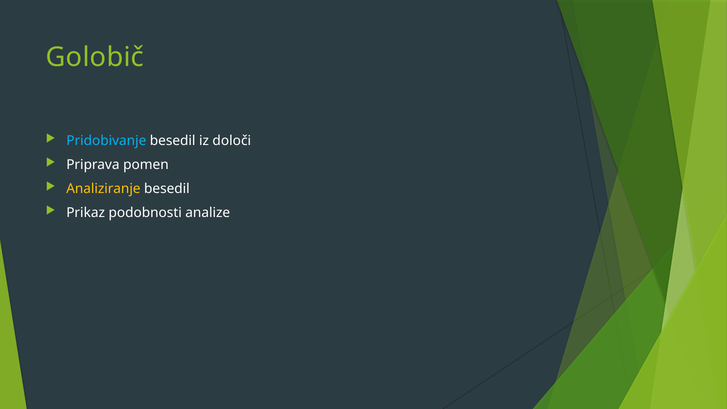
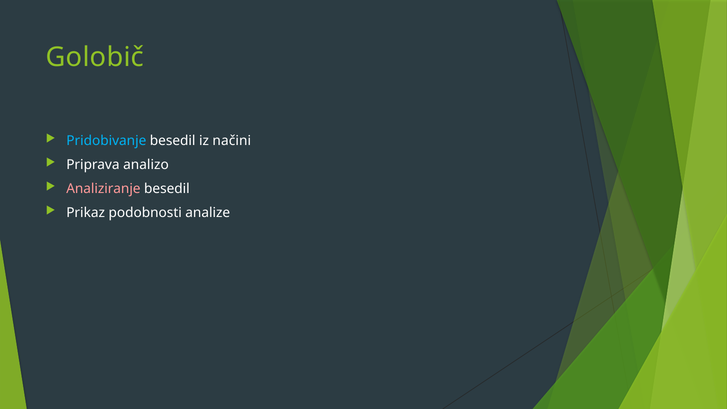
določi: določi -> načini
pomen: pomen -> analizo
Analiziranje colour: yellow -> pink
